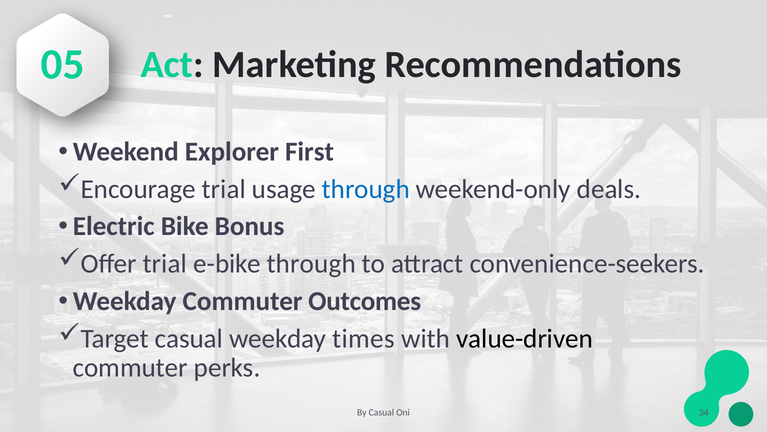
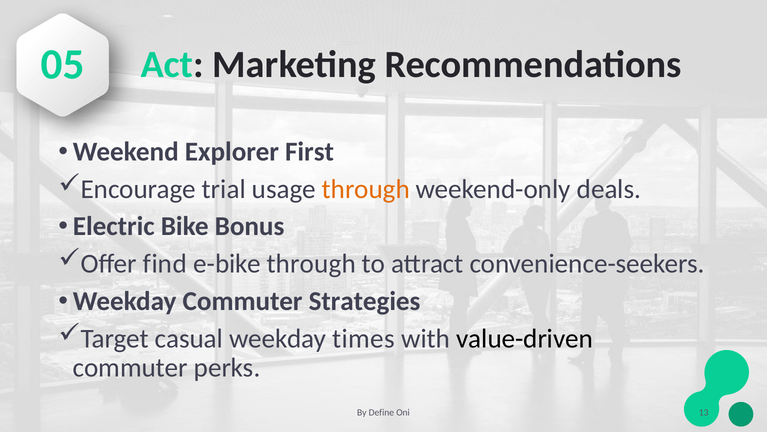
through at (366, 189) colour: blue -> orange
Offer trial: trial -> find
Outcomes: Outcomes -> Strategies
By Casual: Casual -> Define
34: 34 -> 13
